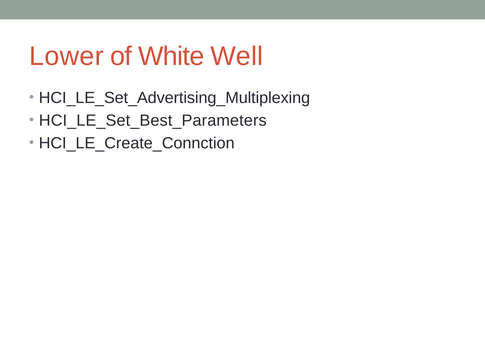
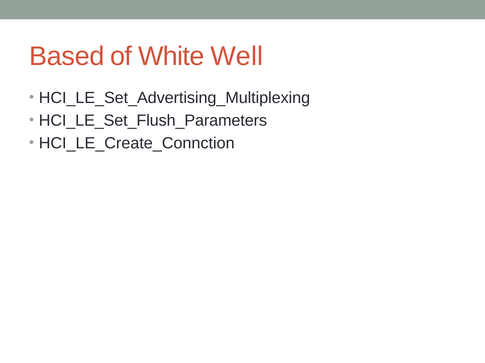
Lower: Lower -> Based
HCI_LE_Set_Best_Parameters: HCI_LE_Set_Best_Parameters -> HCI_LE_Set_Flush_Parameters
